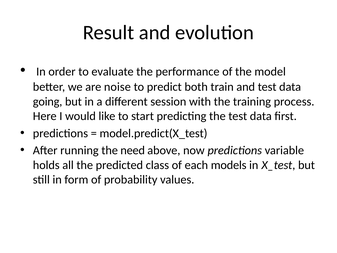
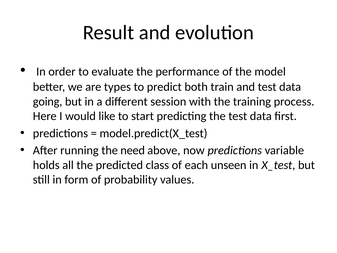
noise: noise -> types
models: models -> unseen
